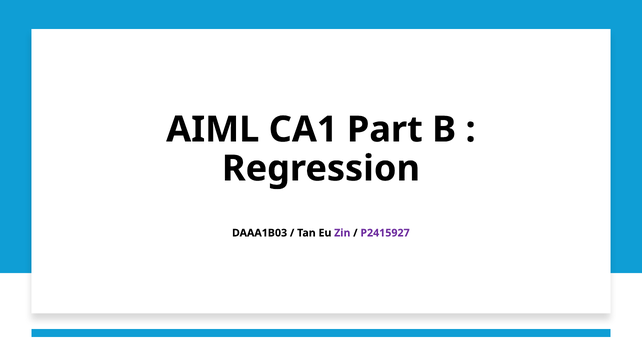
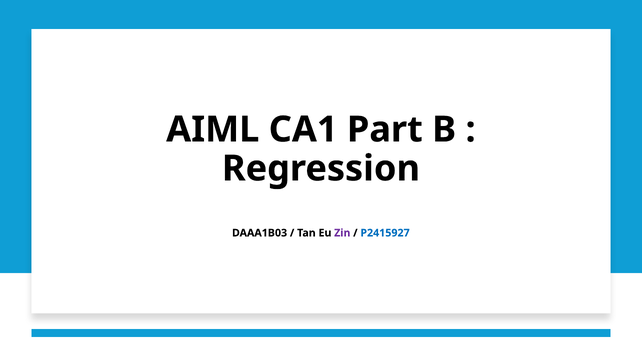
P2415927 colour: purple -> blue
